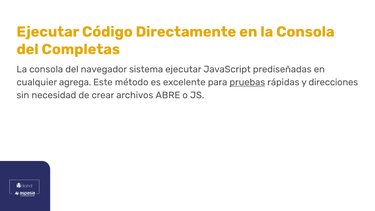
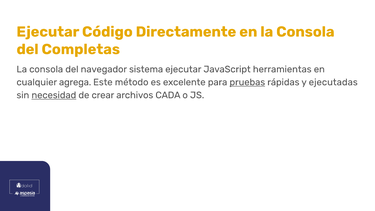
prediseñadas: prediseñadas -> herramientas
direcciones: direcciones -> ejecutadas
necesidad underline: none -> present
ABRE: ABRE -> CADA
